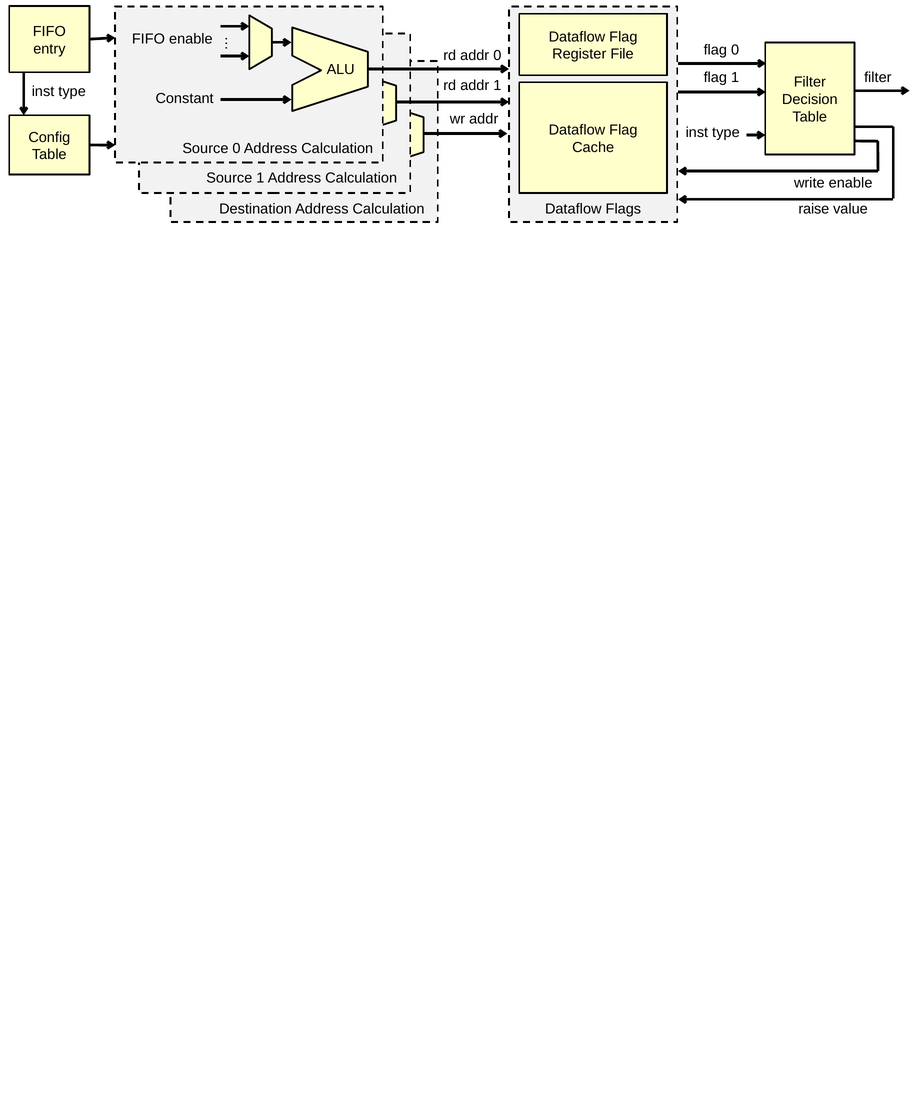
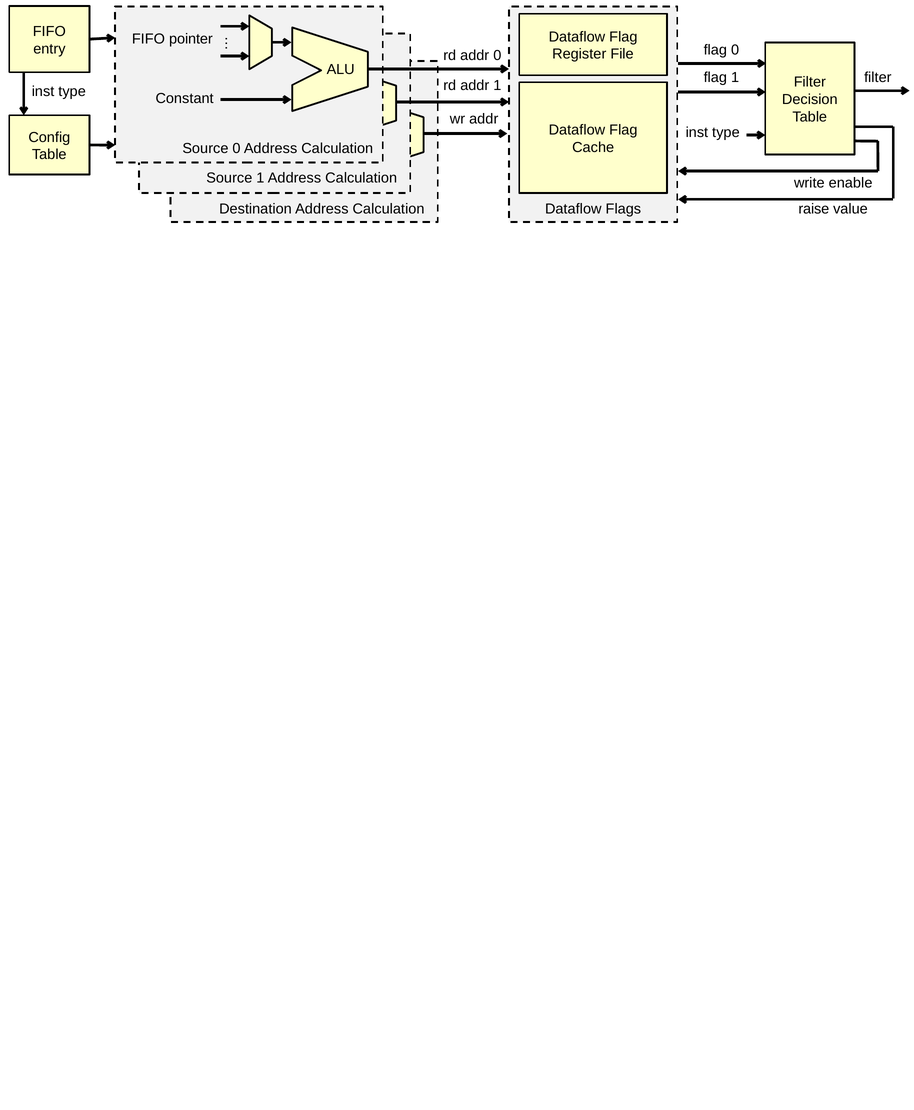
FIFO enable: enable -> pointer
